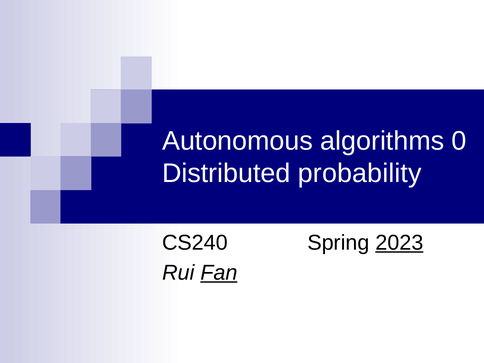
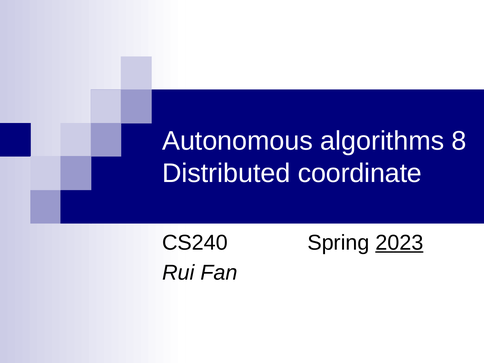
0: 0 -> 8
probability: probability -> coordinate
Fan underline: present -> none
